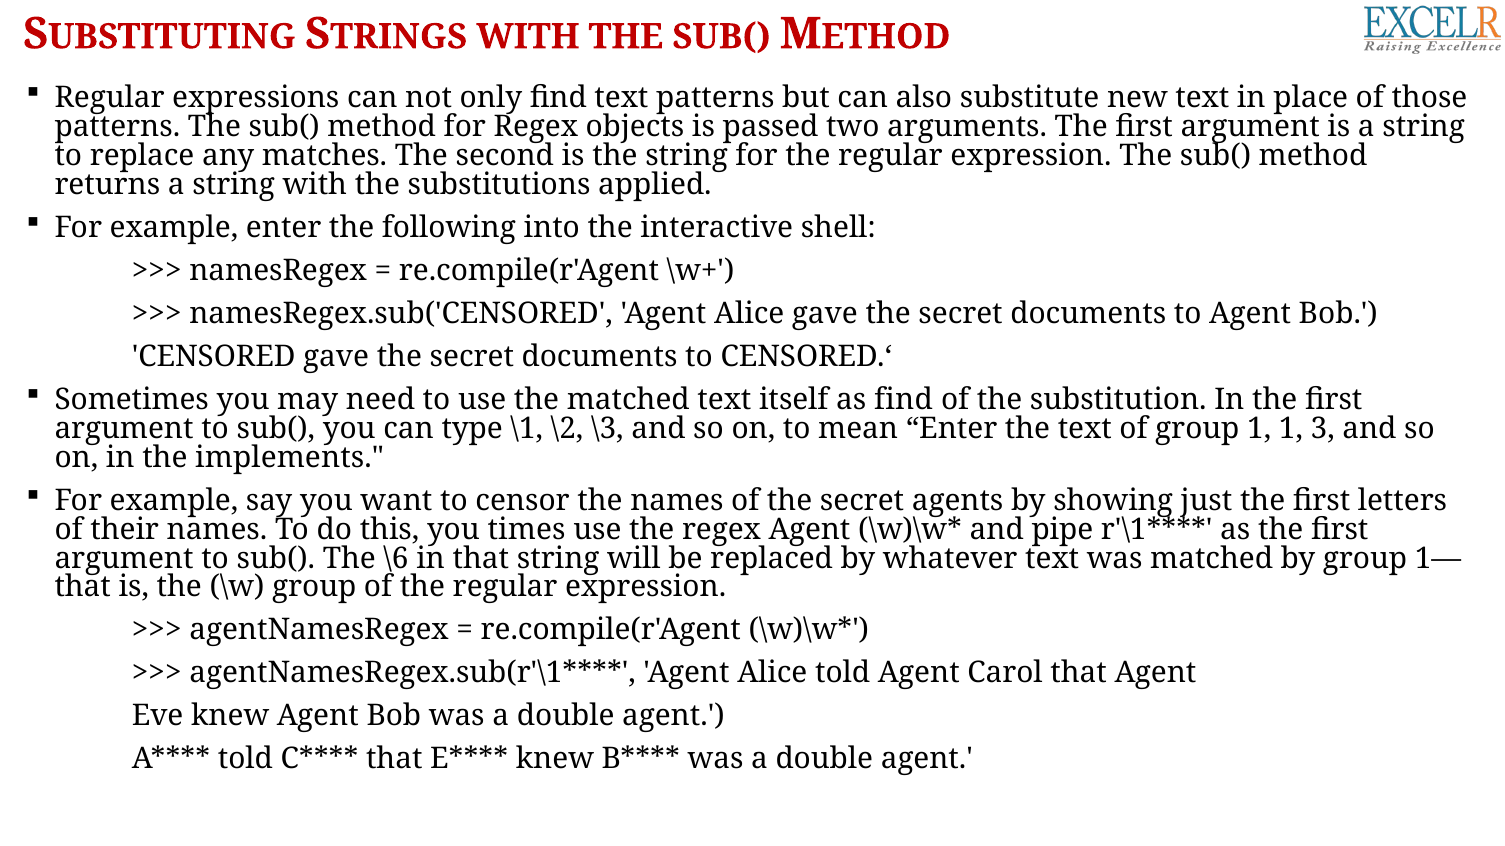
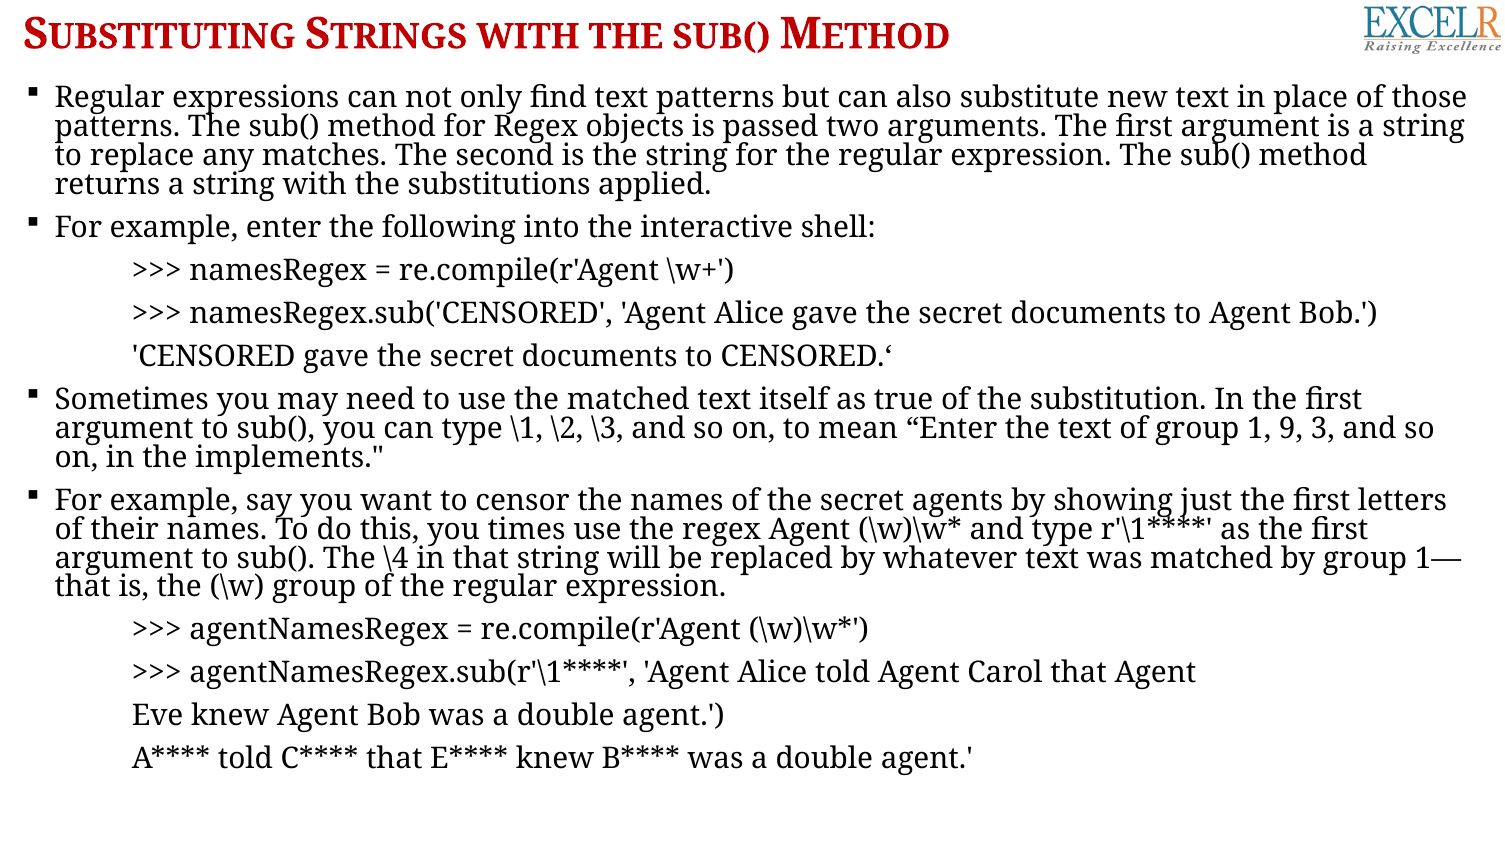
as find: find -> true
1 1: 1 -> 9
and pipe: pipe -> type
\6: \6 -> \4
